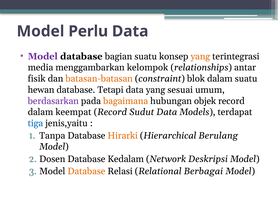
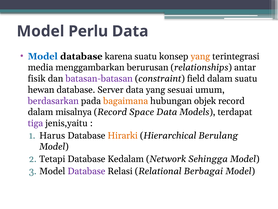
Model at (43, 56) colour: purple -> blue
bagian: bagian -> karena
kelompok: kelompok -> berurusan
batasan-batasan colour: orange -> purple
blok: blok -> field
Tetapi: Tetapi -> Server
keempat: keempat -> misalnya
Sudut: Sudut -> Space
tiga colour: blue -> purple
Tanpa: Tanpa -> Harus
Dosen: Dosen -> Tetapi
Deskripsi: Deskripsi -> Sehingga
Database at (86, 171) colour: orange -> purple
